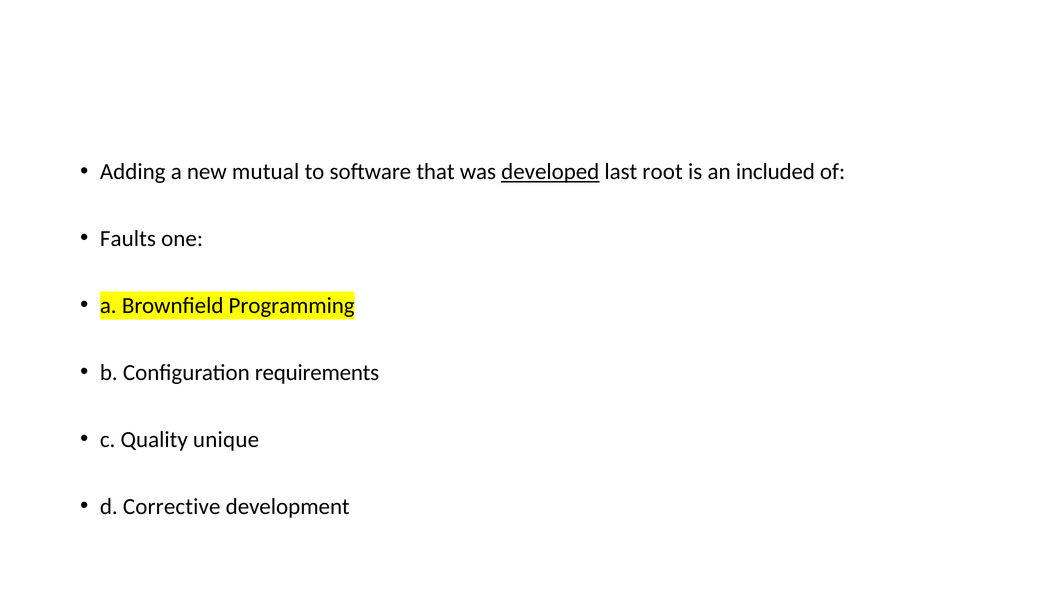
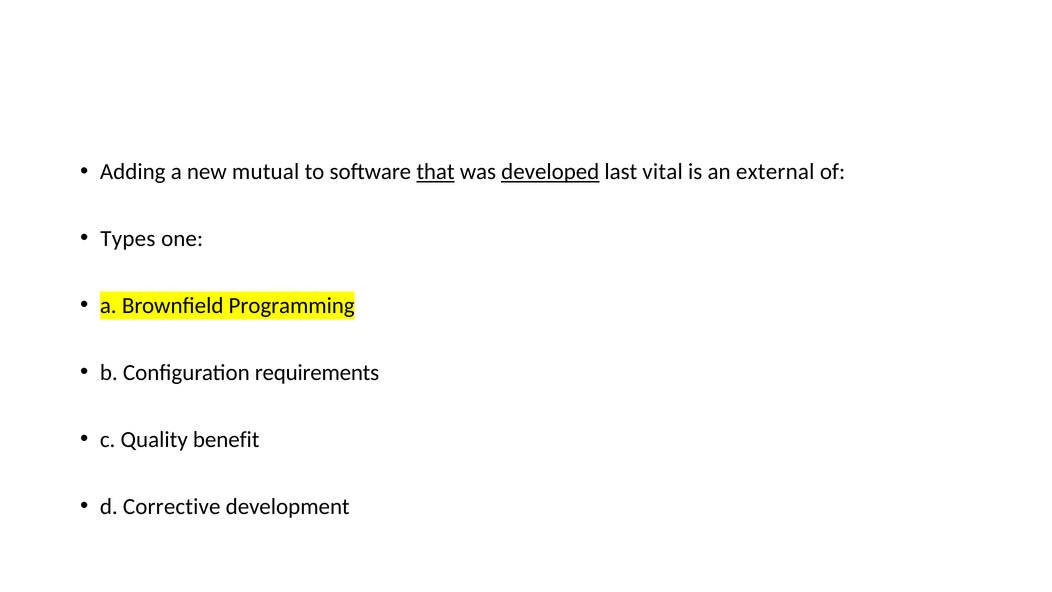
that underline: none -> present
root: root -> vital
included: included -> external
Faults: Faults -> Types
unique: unique -> benefit
